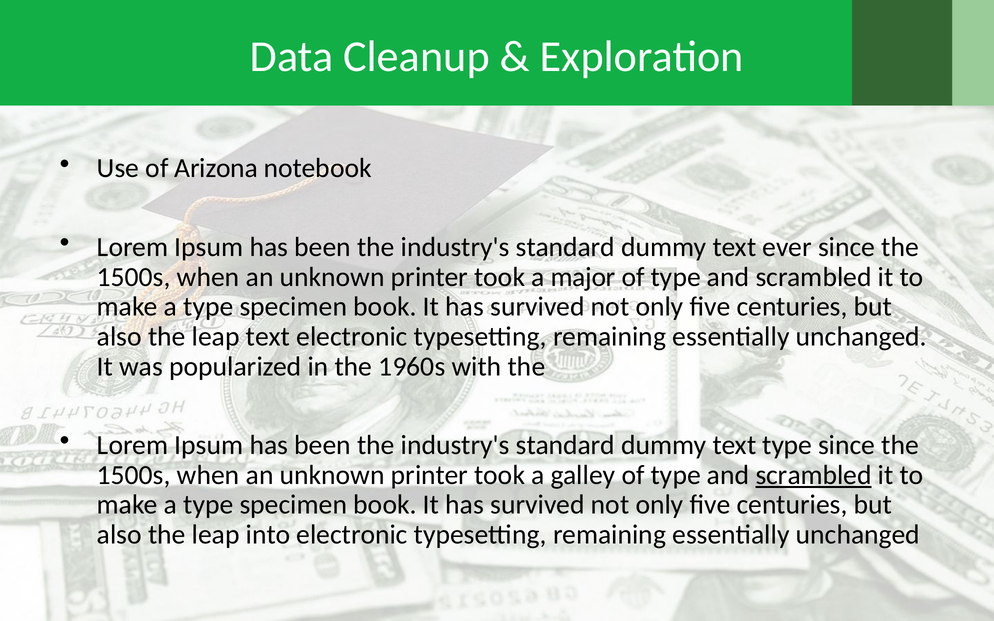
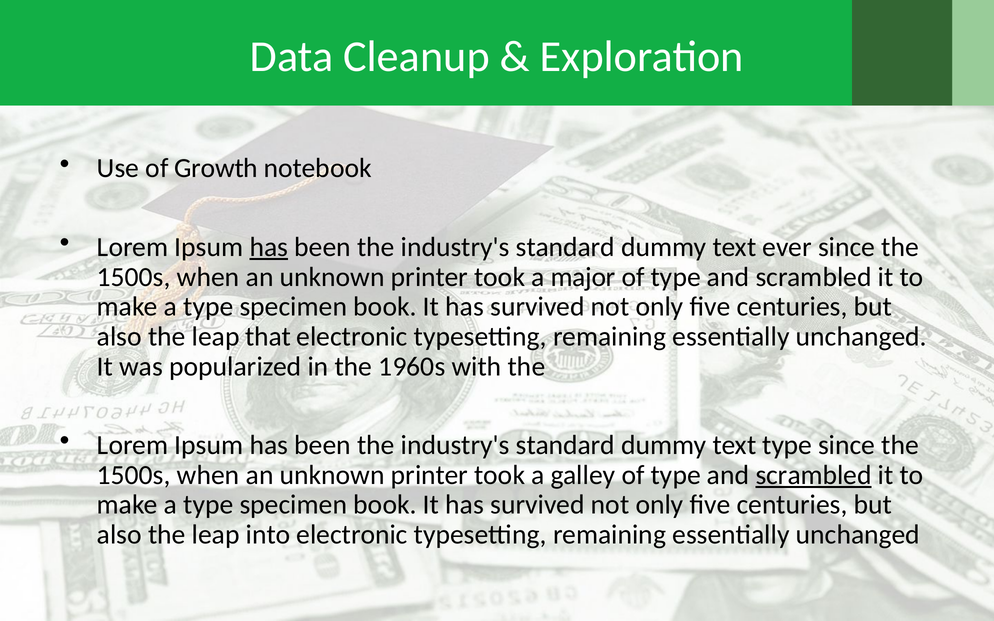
Arizona: Arizona -> Growth
has at (269, 247) underline: none -> present
leap text: text -> that
